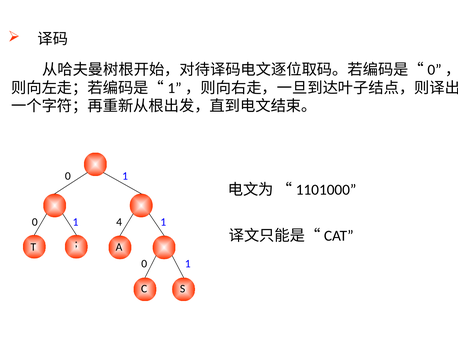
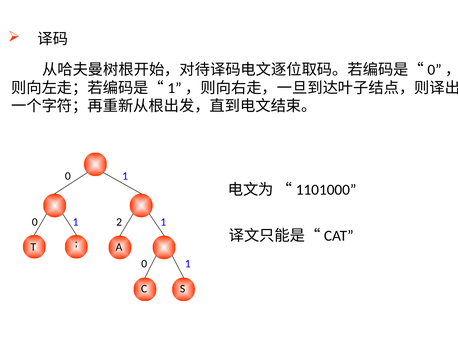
4: 4 -> 2
